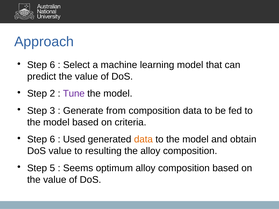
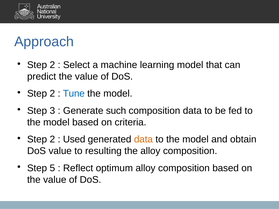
6 at (52, 65): 6 -> 2
Tune colour: purple -> blue
from: from -> such
6 at (52, 140): 6 -> 2
Seems: Seems -> Reflect
